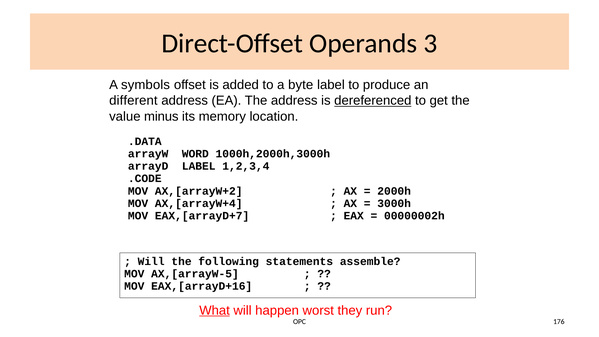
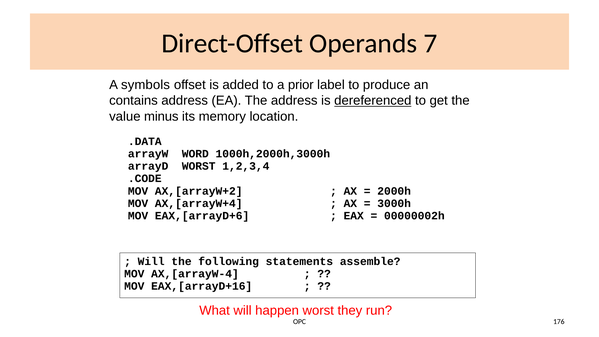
3: 3 -> 7
byte: byte -> prior
different: different -> contains
arrayD LABEL: LABEL -> WORST
EAX,[arrayD+7: EAX,[arrayD+7 -> EAX,[arrayD+6
AX,[arrayW-5: AX,[arrayW-5 -> AX,[arrayW-4
What underline: present -> none
